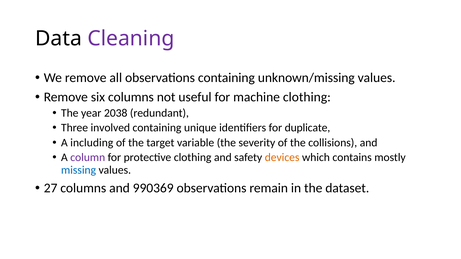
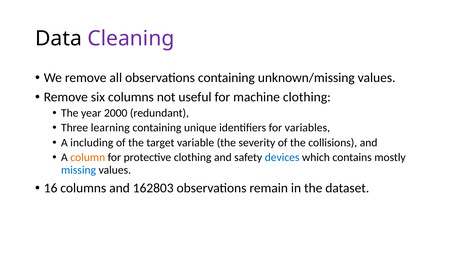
2038: 2038 -> 2000
involved: involved -> learning
duplicate: duplicate -> variables
column colour: purple -> orange
devices colour: orange -> blue
27: 27 -> 16
990369: 990369 -> 162803
